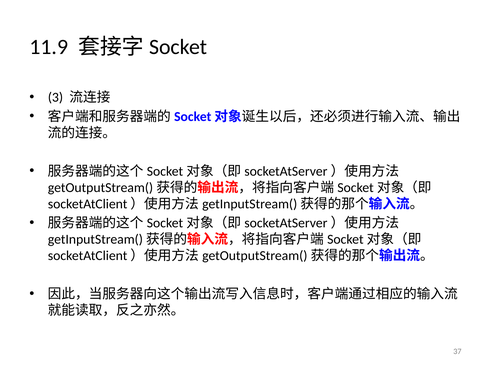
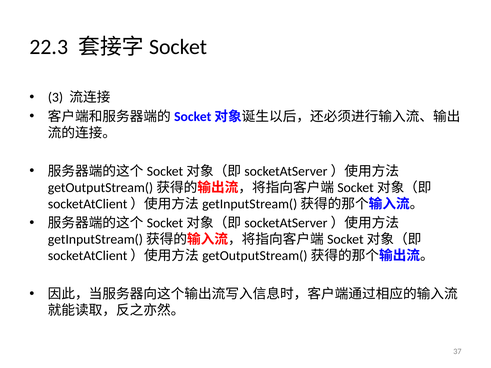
11.9: 11.9 -> 22.3
